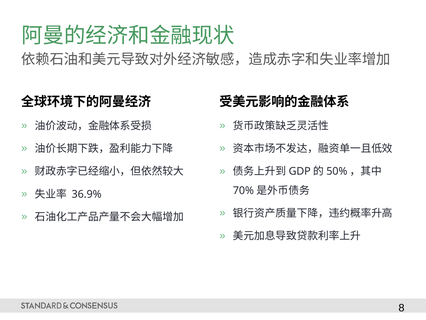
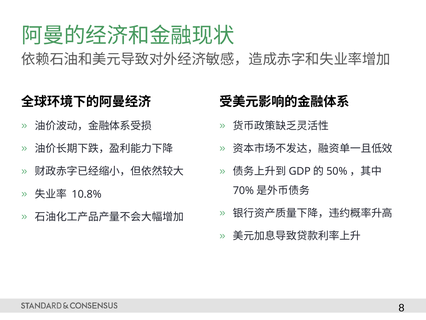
36.9%: 36.9% -> 10.8%
